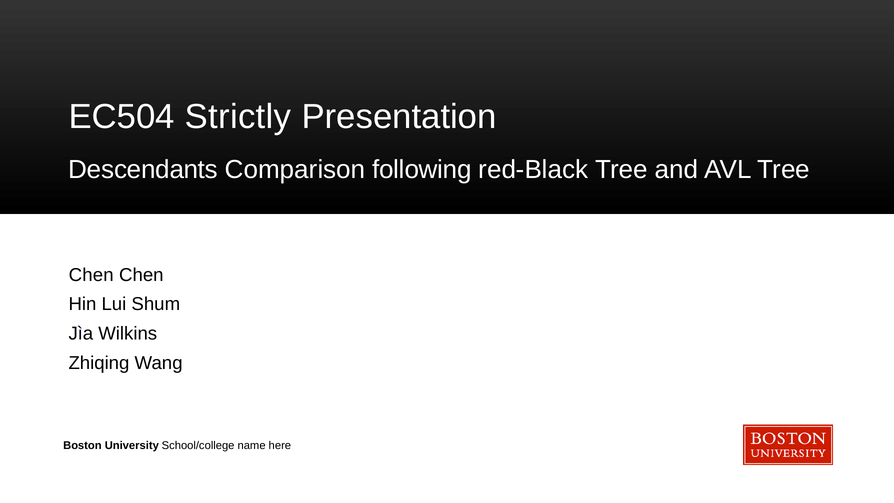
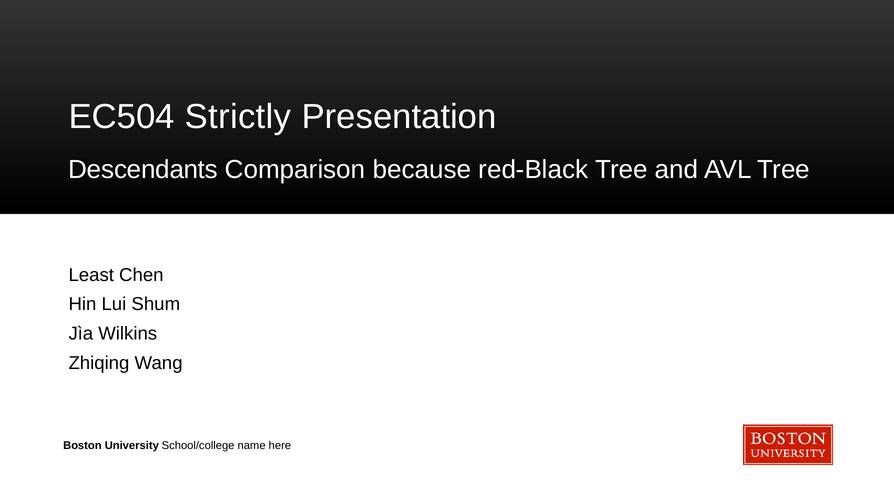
following: following -> because
Chen at (91, 275): Chen -> Least
